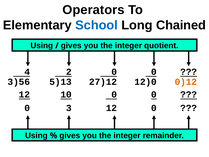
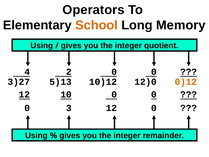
School colour: blue -> orange
Chained: Chained -> Memory
3)56: 3)56 -> 3)27
27)12: 27)12 -> 10)12
